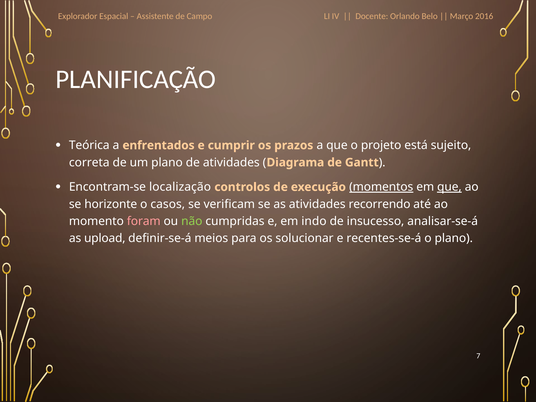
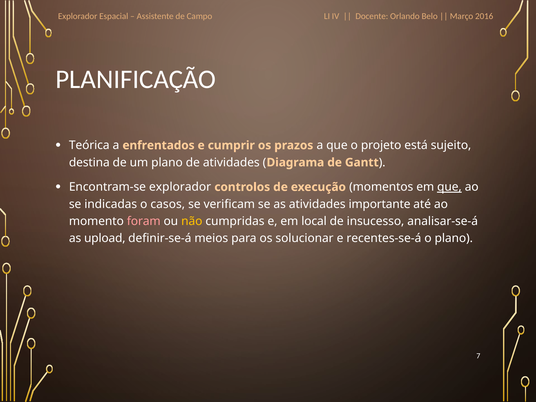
correta: correta -> destina
Encontram-se localização: localização -> explorador
momentos underline: present -> none
horizonte: horizonte -> indicadas
recorrendo: recorrendo -> importante
não colour: light green -> yellow
indo: indo -> local
